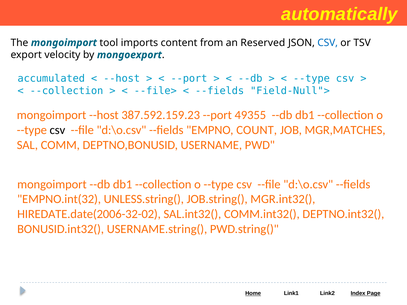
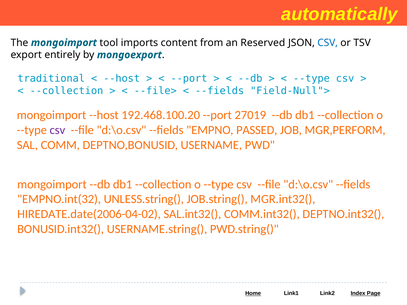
velocity: velocity -> entirely
accumulated: accumulated -> traditional
387.592.159.23: 387.592.159.23 -> 192.468.100.20
49355: 49355 -> 27019
csv at (57, 130) colour: black -> purple
COUNT: COUNT -> PASSED
MGR,MATCHES: MGR,MATCHES -> MGR,PERFORM
HIREDATE.date(2006-32-02: HIREDATE.date(2006-32-02 -> HIREDATE.date(2006-04-02
